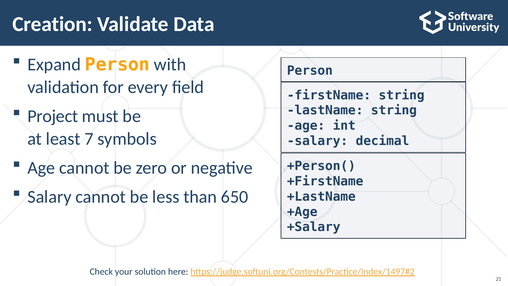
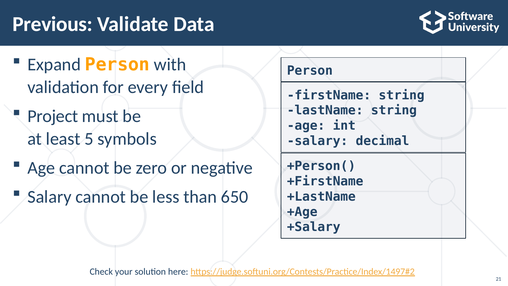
Creation: Creation -> Previous
7: 7 -> 5
